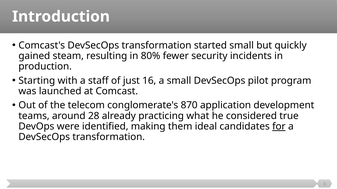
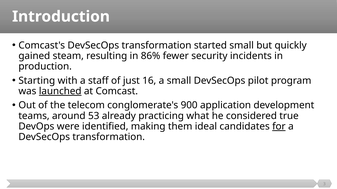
80%: 80% -> 86%
launched underline: none -> present
870: 870 -> 900
28: 28 -> 53
